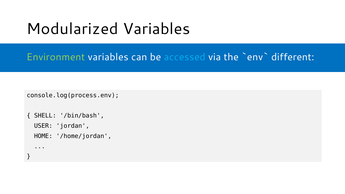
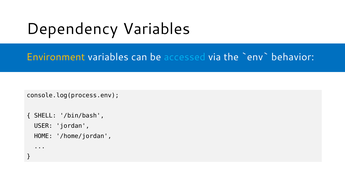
Modularized: Modularized -> Dependency
Environment colour: light green -> yellow
different: different -> behavior
